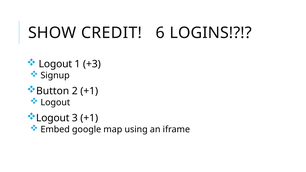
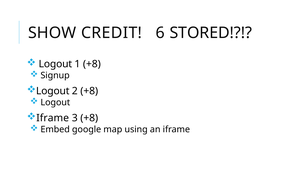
LOGINS: LOGINS -> STORED
1 +3: +3 -> +8
Button at (53, 91): Button -> Logout
2 +1: +1 -> +8
Logout at (53, 118): Logout -> Iframe
3 +1: +1 -> +8
